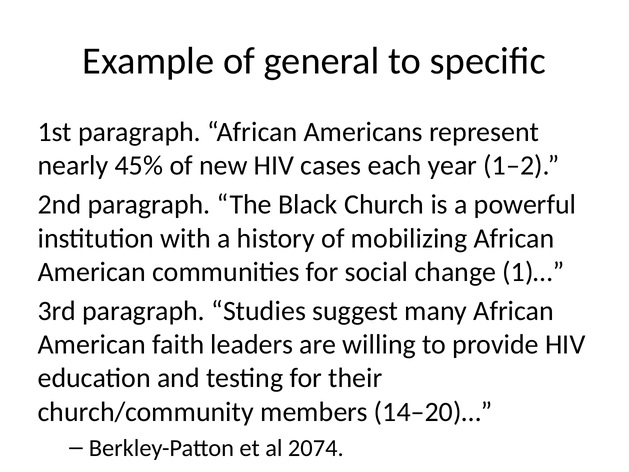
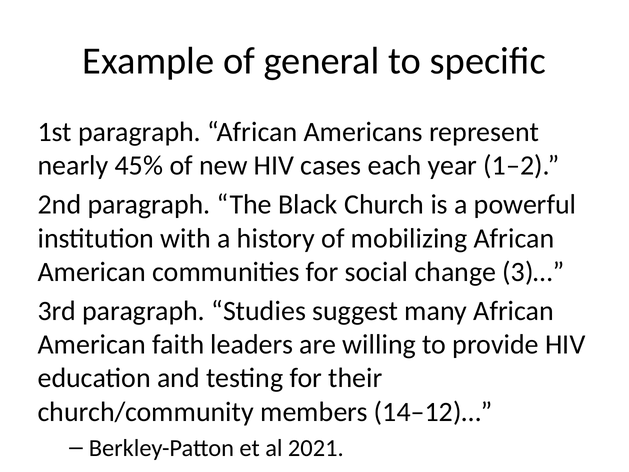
1)…: 1)… -> 3)…
14–20)…: 14–20)… -> 14–12)…
2074: 2074 -> 2021
